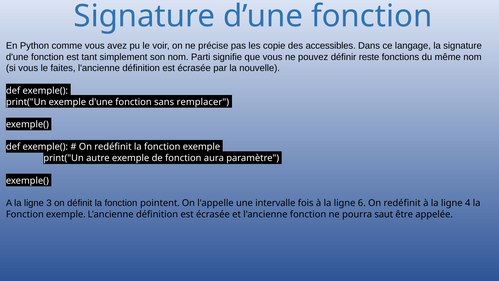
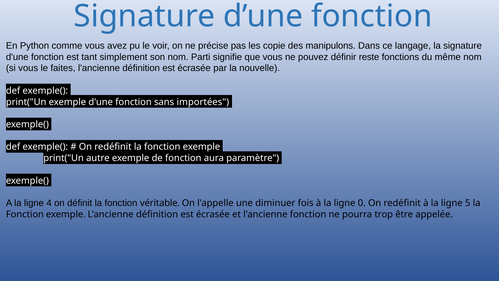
accessibles: accessibles -> manipulons
remplacer: remplacer -> importées
3: 3 -> 4
pointent: pointent -> véritable
intervalle: intervalle -> diminuer
6: 6 -> 0
4: 4 -> 5
saut: saut -> trop
